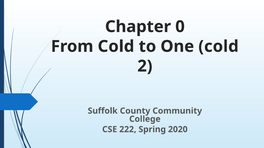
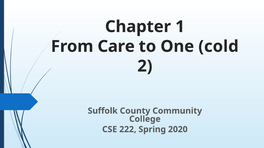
0: 0 -> 1
From Cold: Cold -> Care
